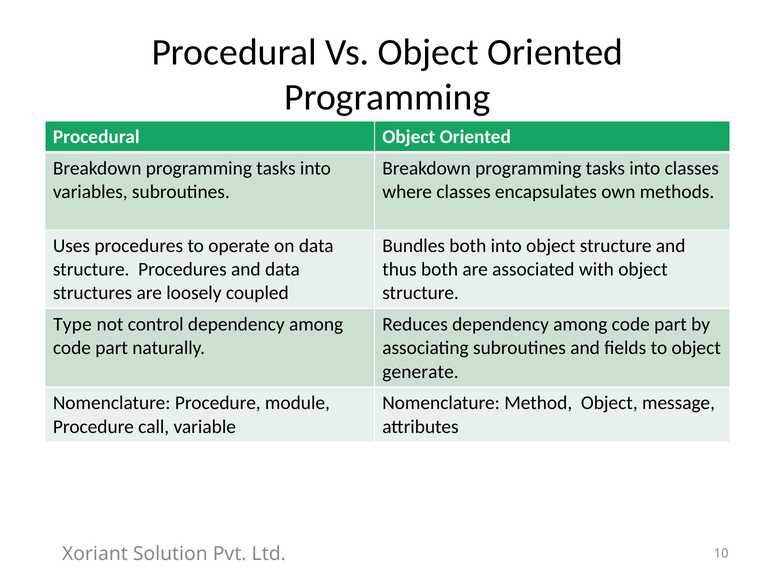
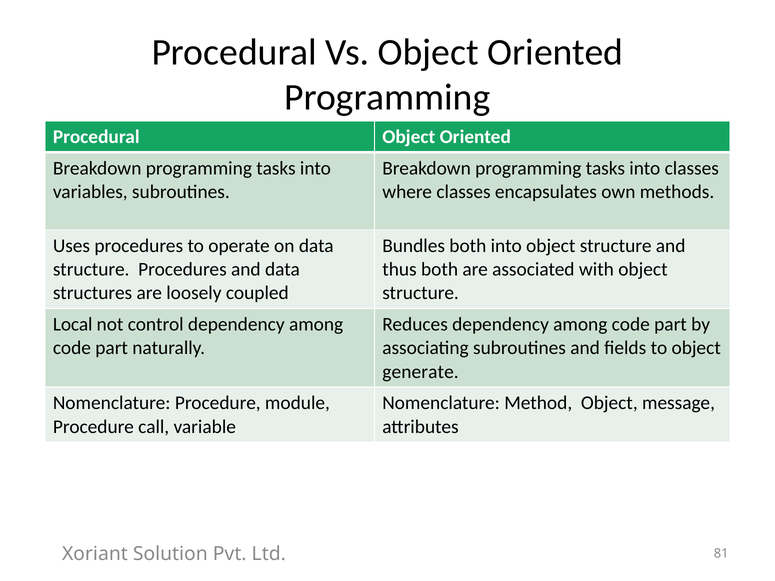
Type: Type -> Local
10: 10 -> 81
